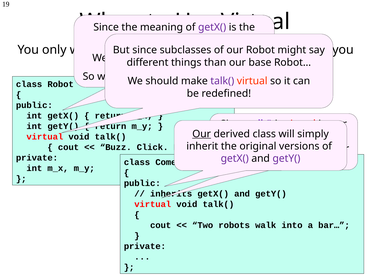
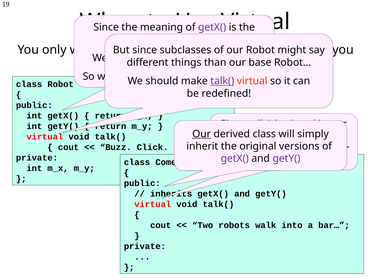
talk( at (222, 81) underline: none -> present
